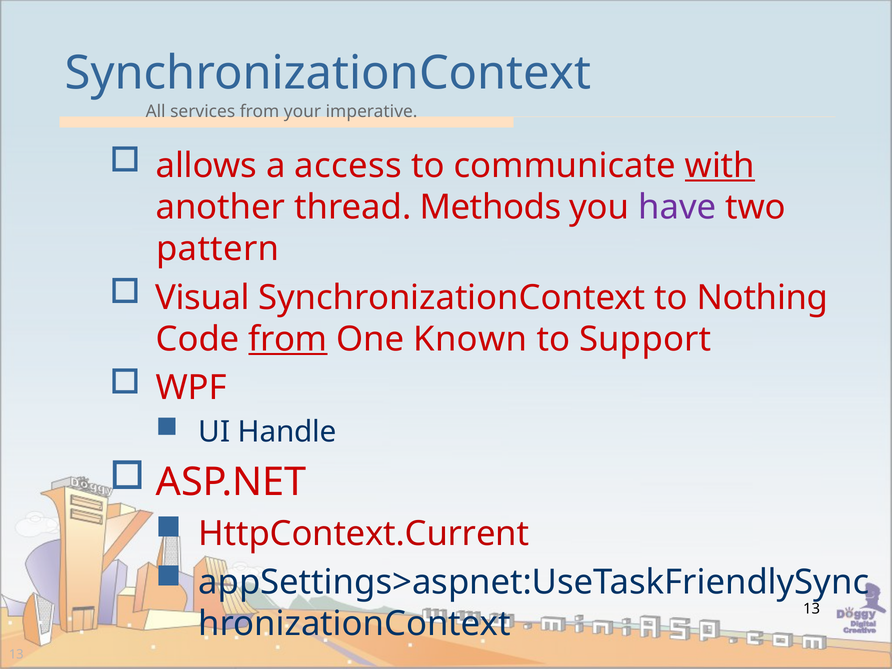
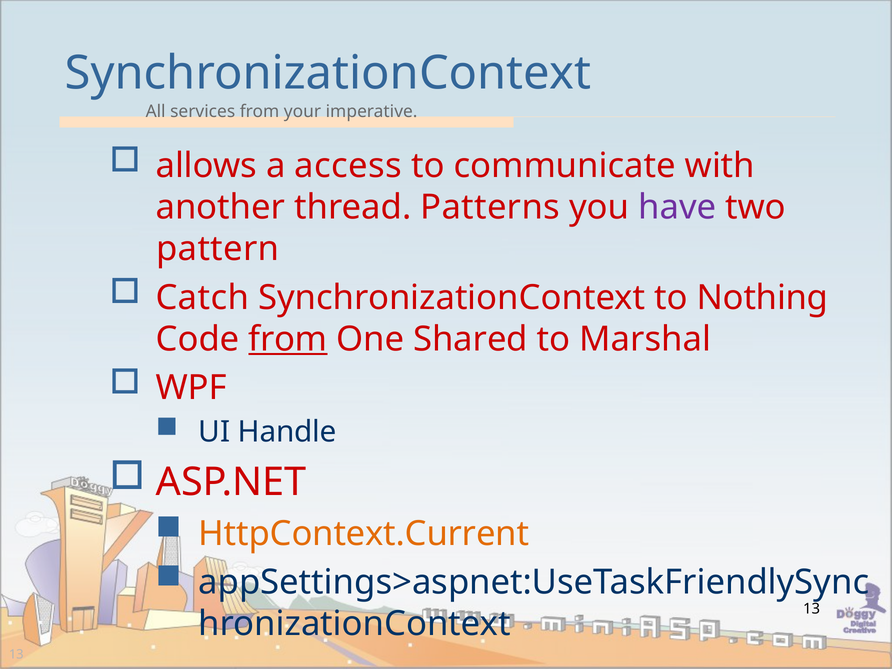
with underline: present -> none
Methods: Methods -> Patterns
Visual: Visual -> Catch
Known: Known -> Shared
Support: Support -> Marshal
HttpContext.Current colour: red -> orange
